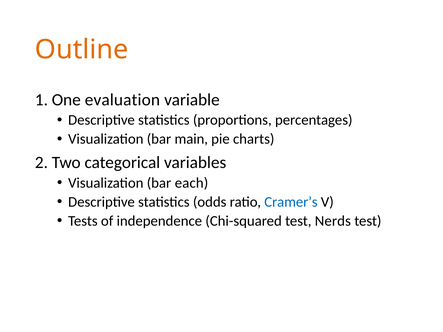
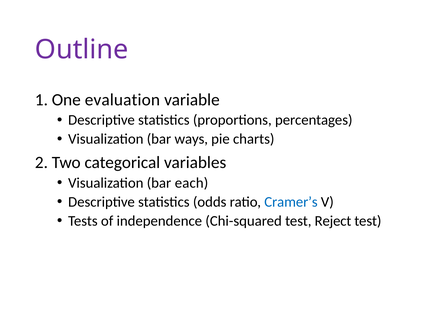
Outline colour: orange -> purple
main: main -> ways
Nerds: Nerds -> Reject
